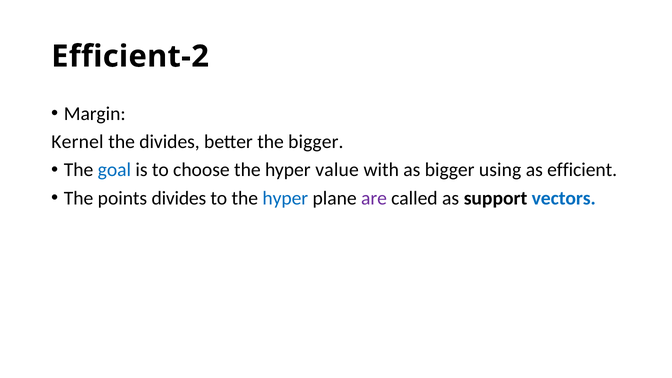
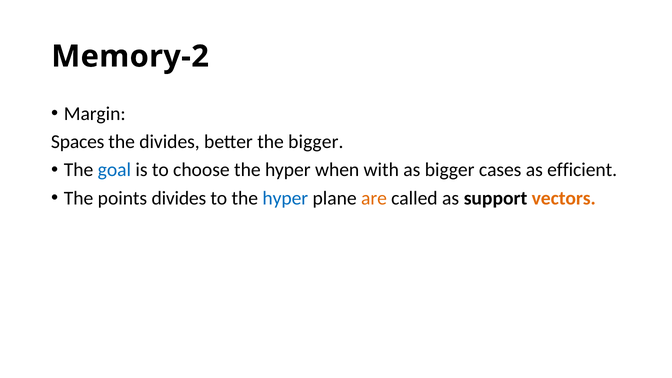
Efficient-2: Efficient-2 -> Memory-2
Kernel: Kernel -> Spaces
value: value -> when
using: using -> cases
are colour: purple -> orange
vectors colour: blue -> orange
